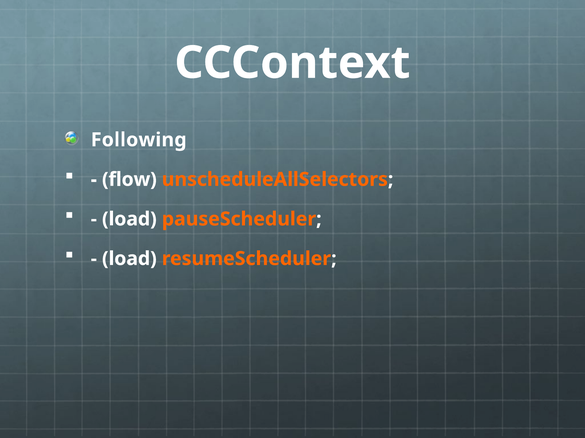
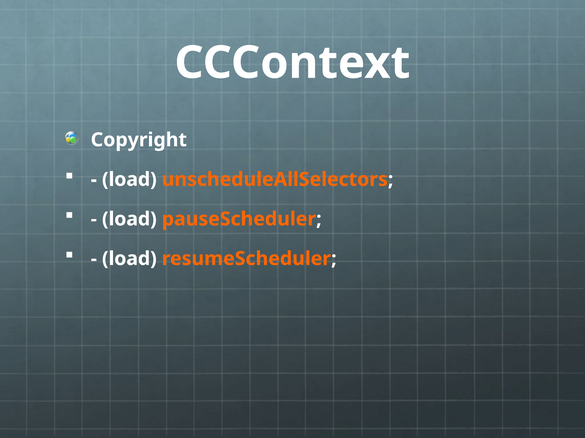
Following: Following -> Copyright
flow at (129, 180): flow -> load
